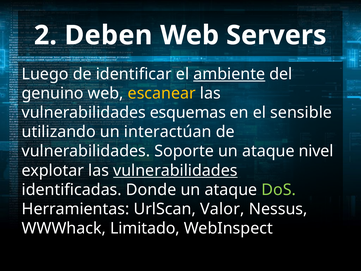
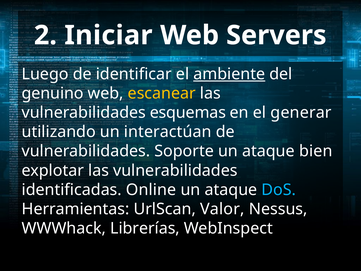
Deben: Deben -> Iniciar
sensible: sensible -> generar
nivel: nivel -> bien
vulnerabilidades at (175, 170) underline: present -> none
Donde: Donde -> Online
DoS colour: light green -> light blue
Limitado: Limitado -> Librerías
